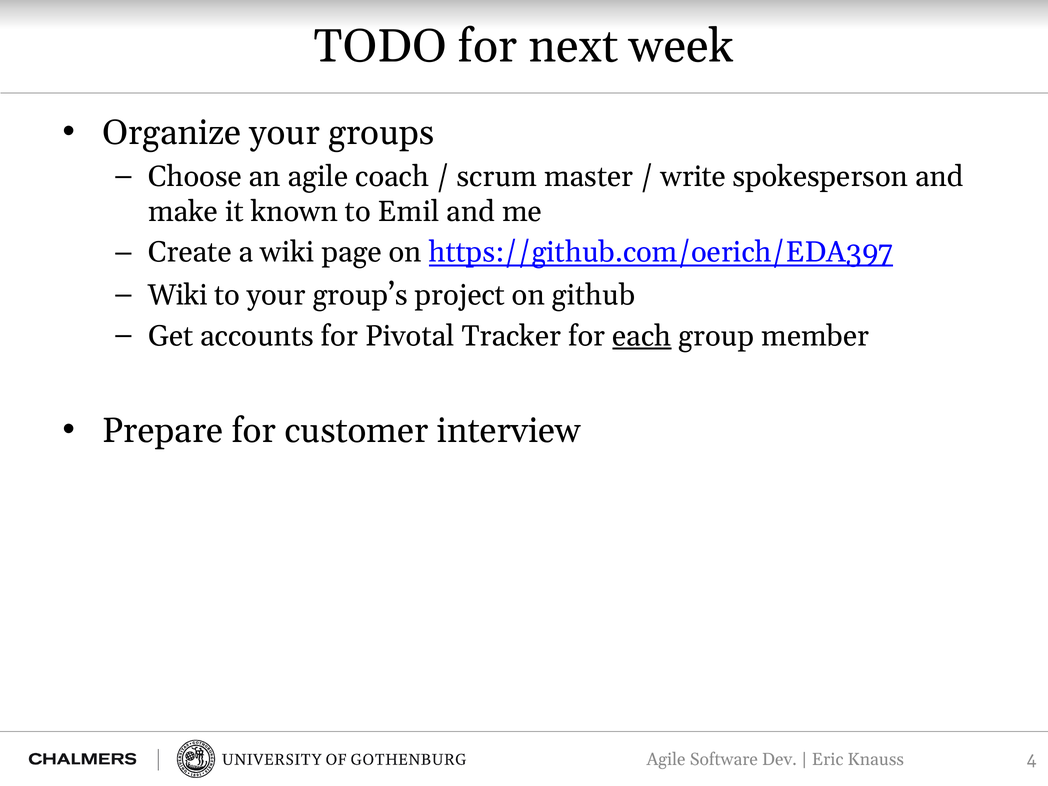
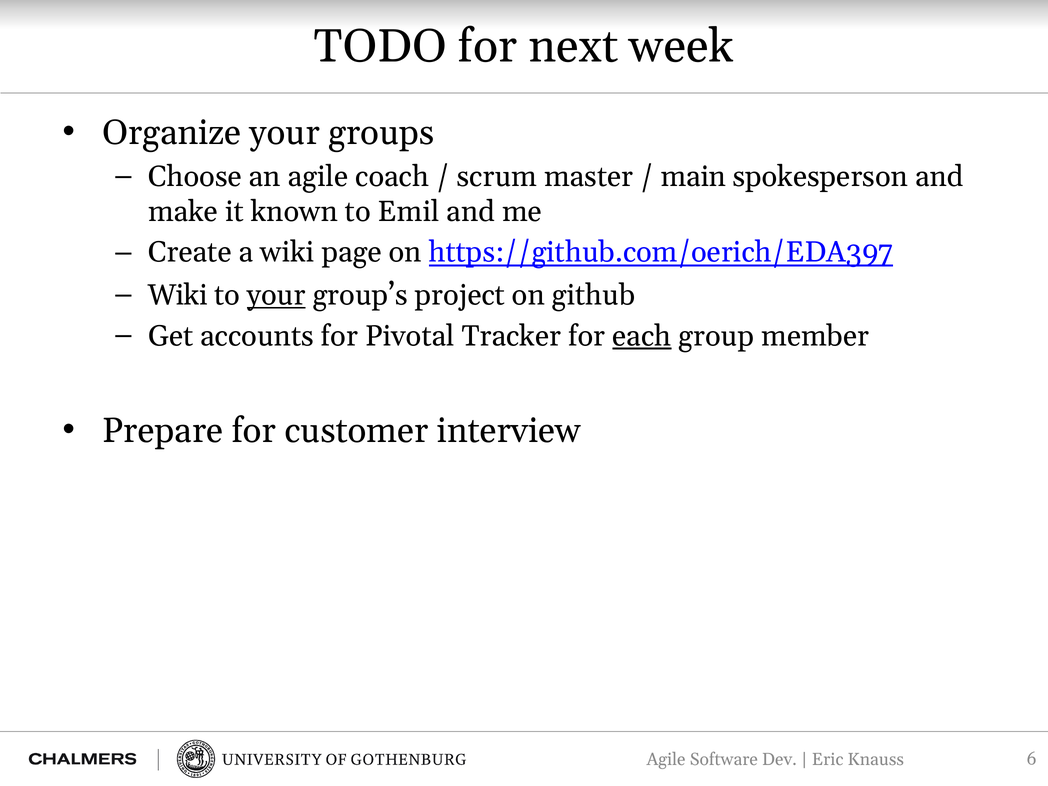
write: write -> main
your at (276, 295) underline: none -> present
4: 4 -> 6
